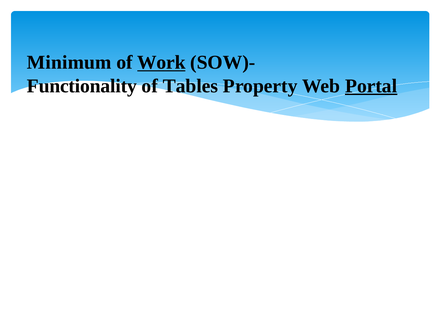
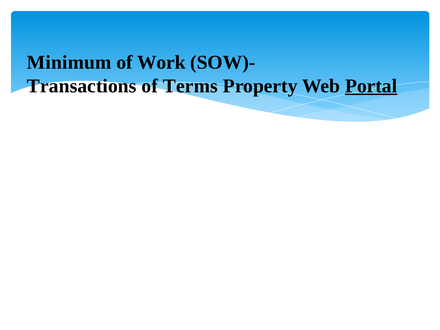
Work underline: present -> none
Functionality: Functionality -> Transactions
Tables: Tables -> Terms
